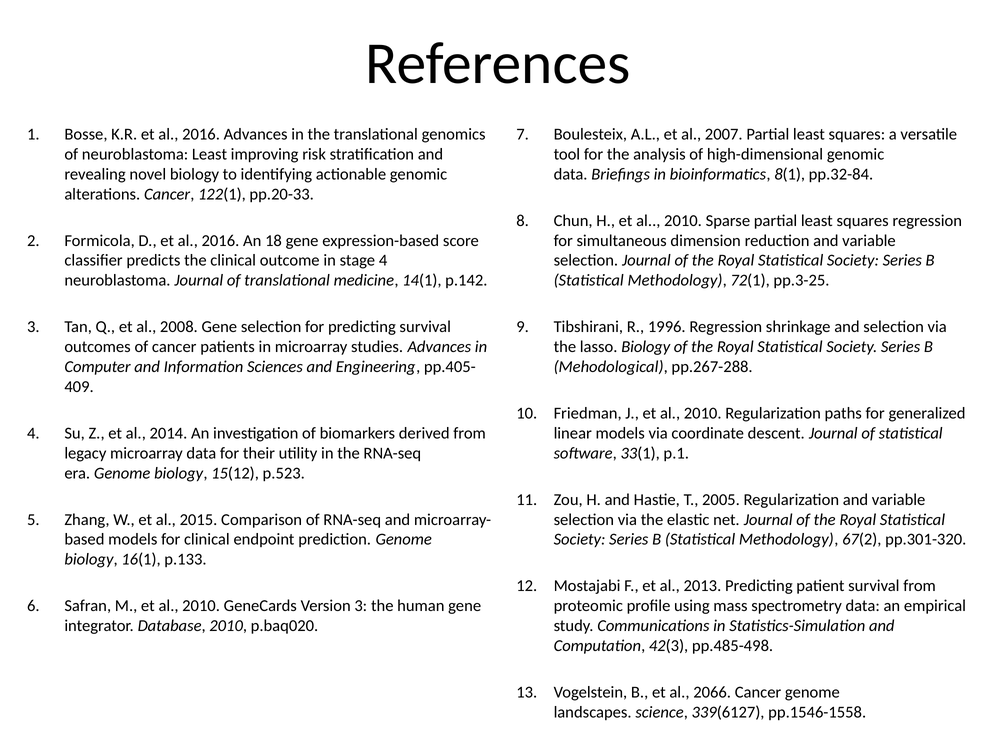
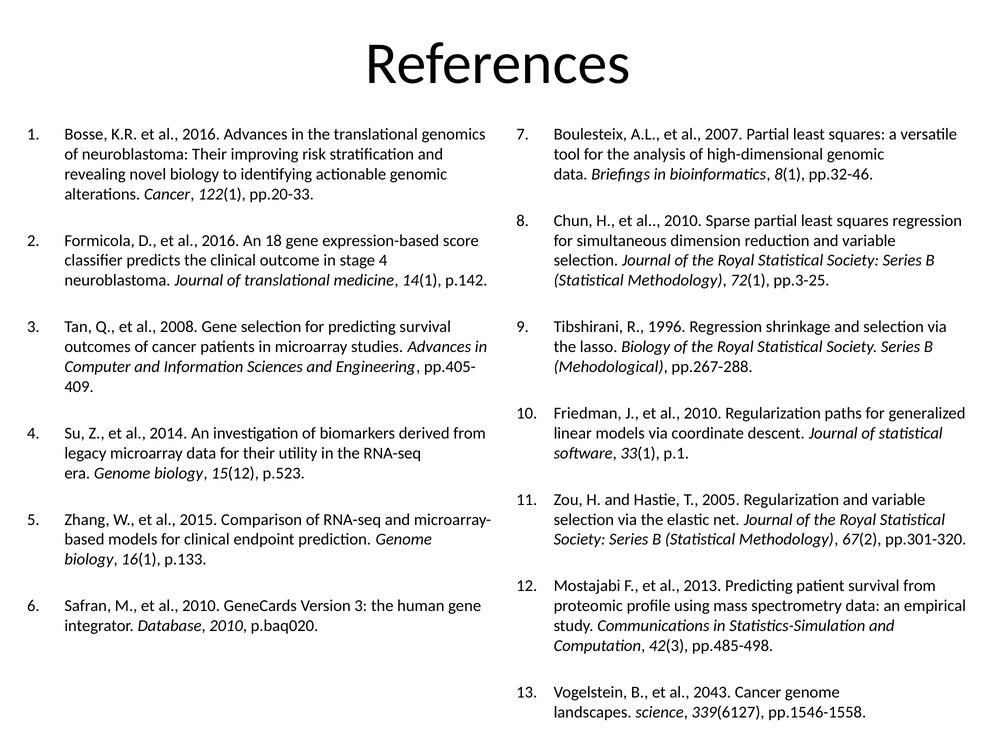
neuroblastoma Least: Least -> Their
pp.32-84: pp.32-84 -> pp.32-46
2066: 2066 -> 2043
